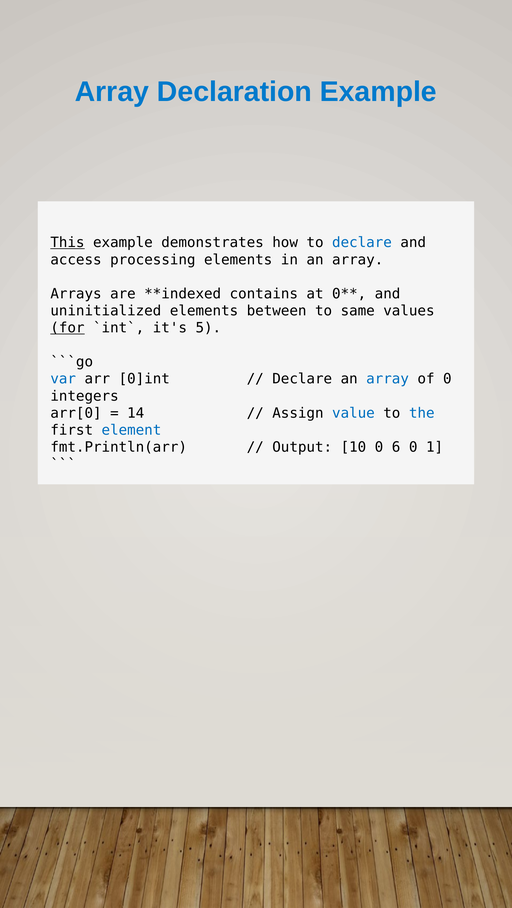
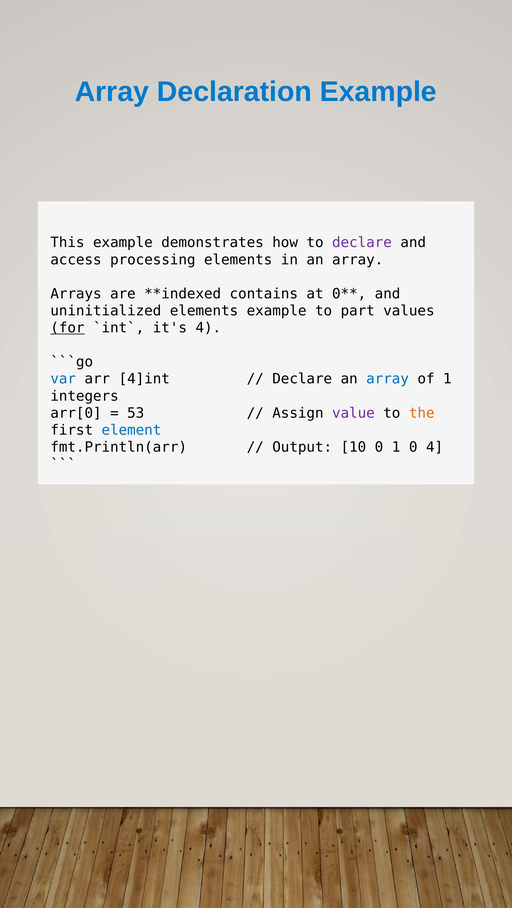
This underline: present -> none
declare at (362, 243) colour: blue -> purple
elements between: between -> example
same: same -> part
it's 5: 5 -> 4
0]int: 0]int -> 4]int
of 0: 0 -> 1
14: 14 -> 53
value colour: blue -> purple
the colour: blue -> orange
0 6: 6 -> 1
0 1: 1 -> 4
